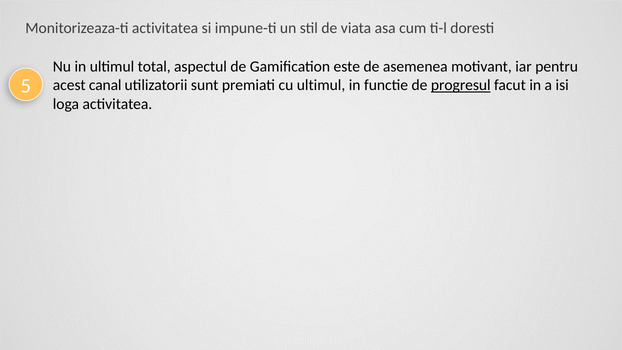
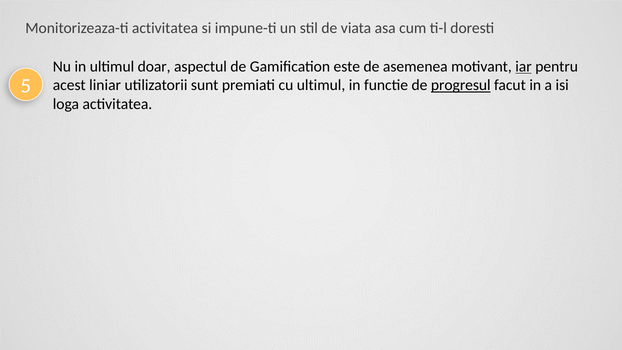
total: total -> doar
iar underline: none -> present
canal: canal -> liniar
